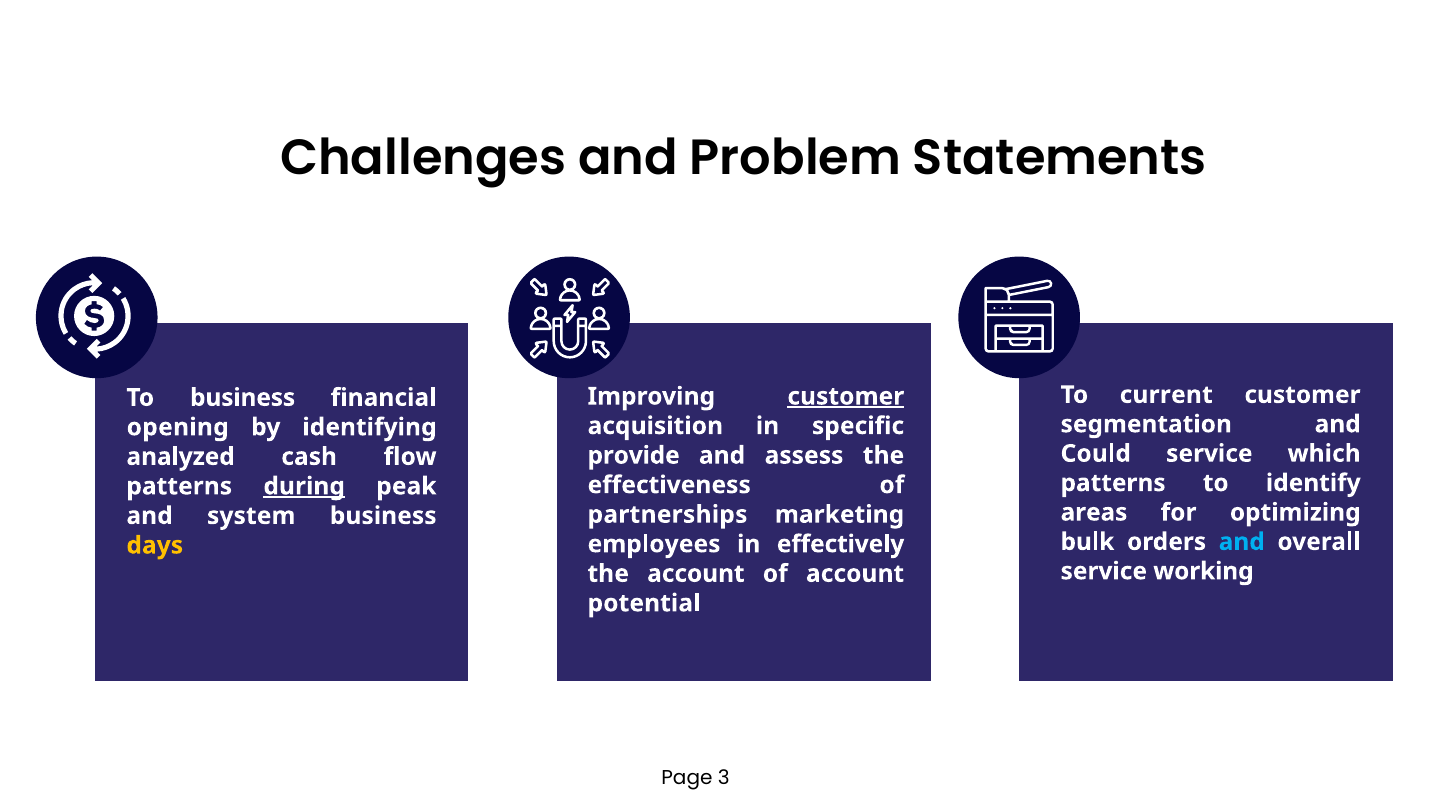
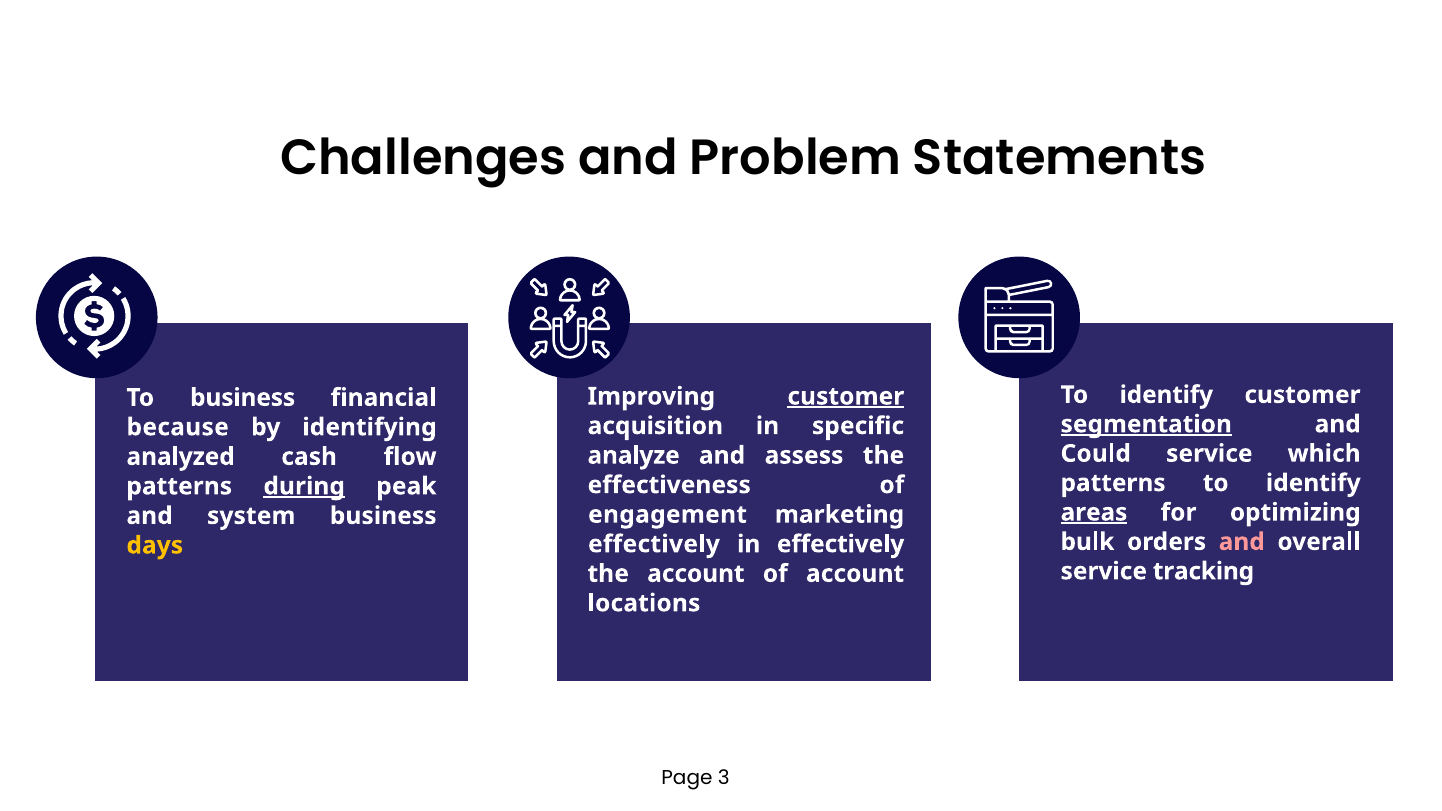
current at (1166, 395): current -> identify
segmentation underline: none -> present
opening: opening -> because
provide: provide -> analyze
areas underline: none -> present
partnerships: partnerships -> engagement
and at (1242, 542) colour: light blue -> pink
employees at (654, 544): employees -> effectively
working: working -> tracking
potential: potential -> locations
